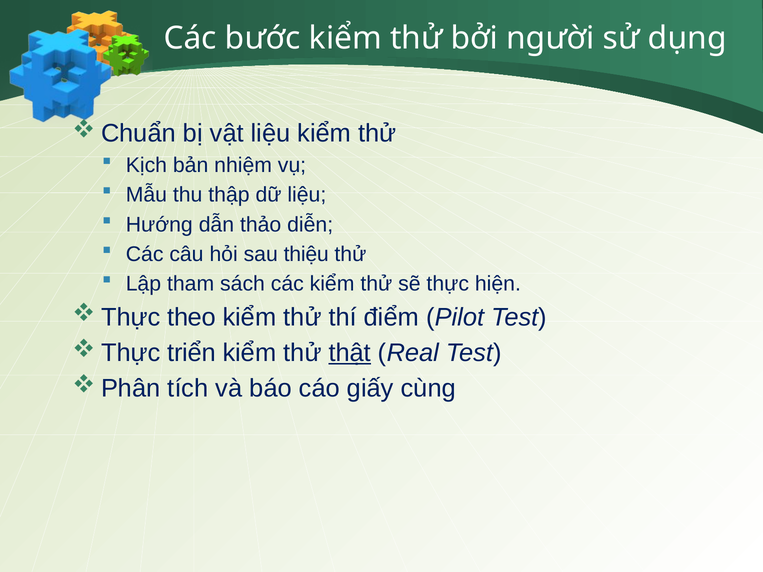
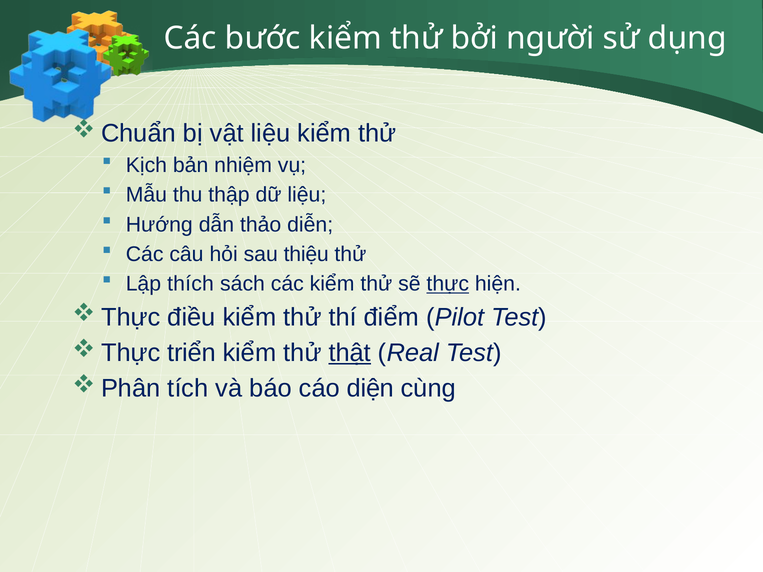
tham: tham -> thích
thực underline: none -> present
theo: theo -> điều
giấy: giấy -> diện
